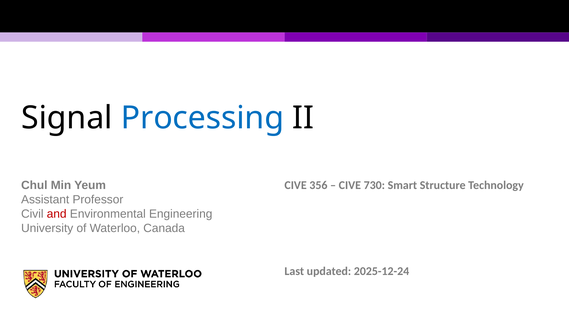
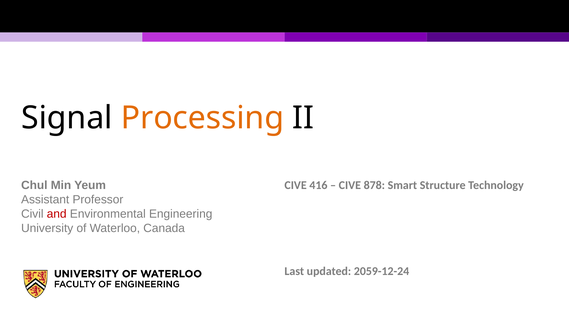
Processing colour: blue -> orange
356: 356 -> 416
730: 730 -> 878
2025-12-24: 2025-12-24 -> 2059-12-24
